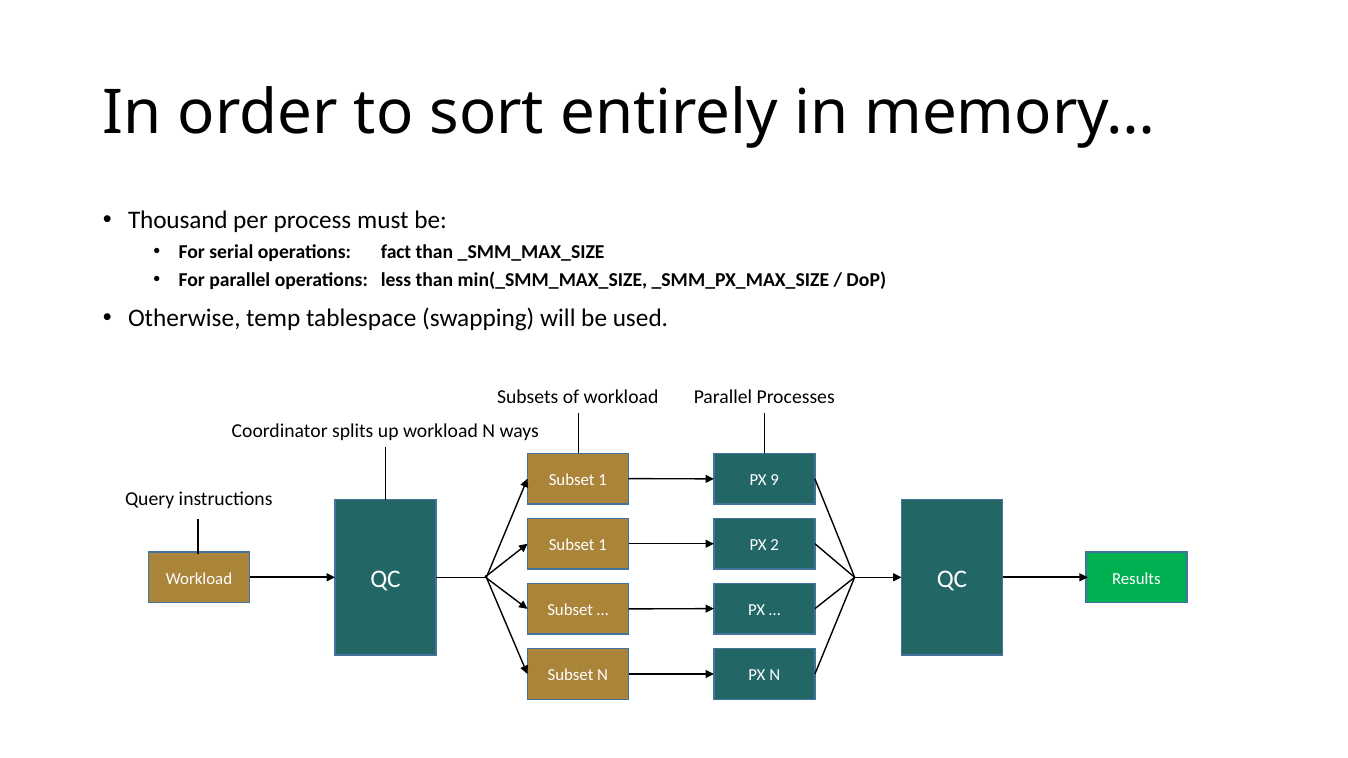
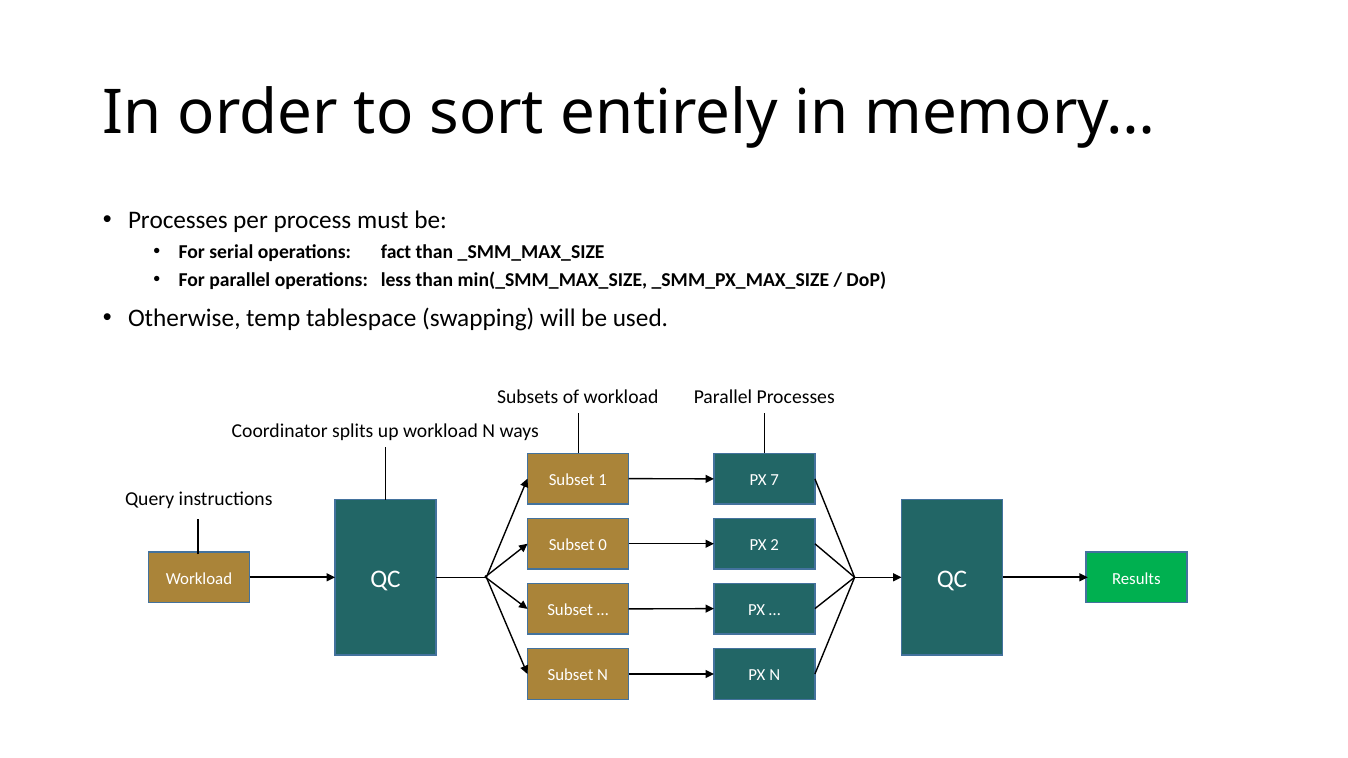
Thousand at (178, 220): Thousand -> Processes
9: 9 -> 7
1 at (603, 545): 1 -> 0
